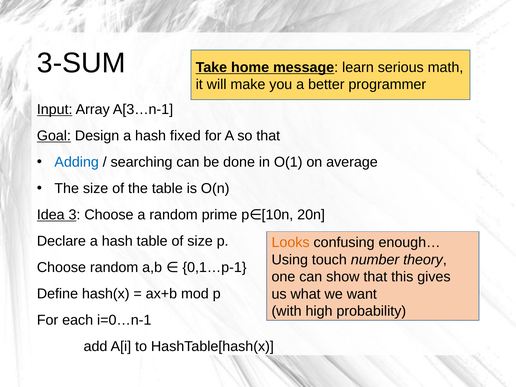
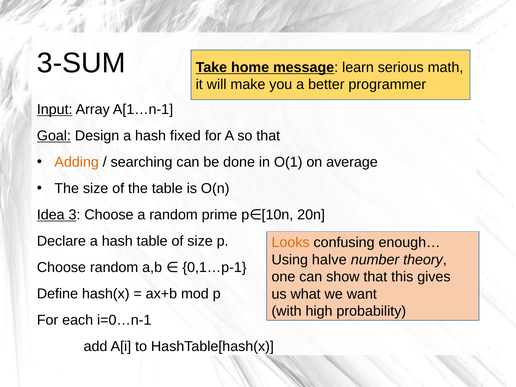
A[3…n-1: A[3…n-1 -> A[1…n-1
Adding colour: blue -> orange
touch: touch -> halve
